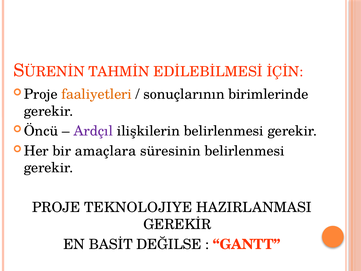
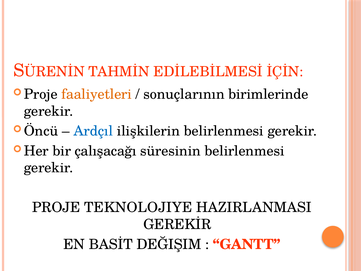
Ardçıl colour: purple -> blue
amaçlara: amaçlara -> çalışacağı
DEĞILSE: DEĞILSE -> DEĞIŞIM
